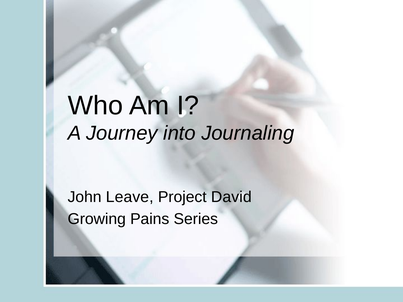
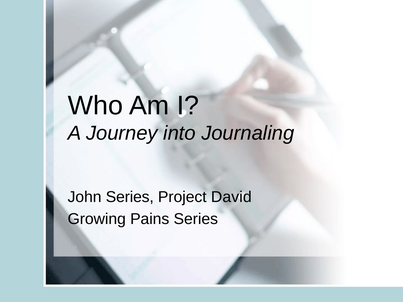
John Leave: Leave -> Series
